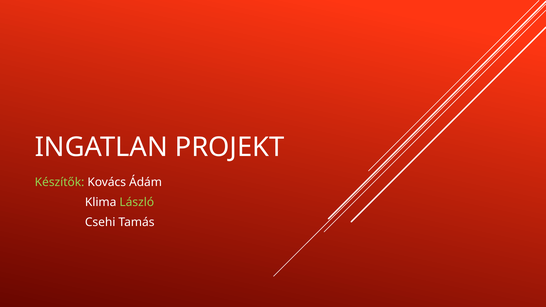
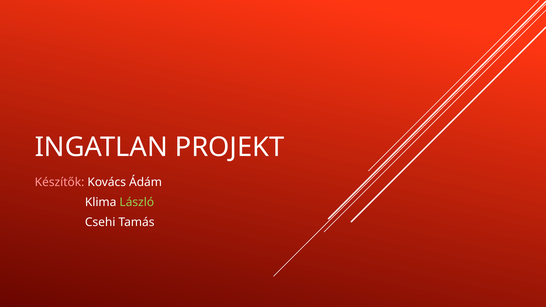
Készítők colour: light green -> pink
